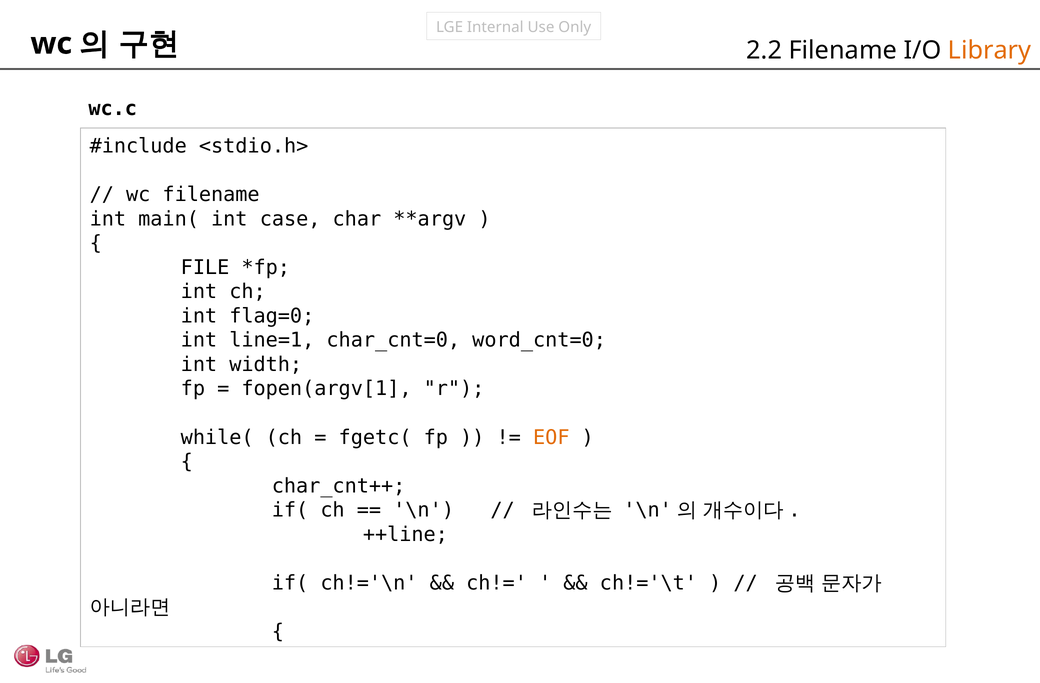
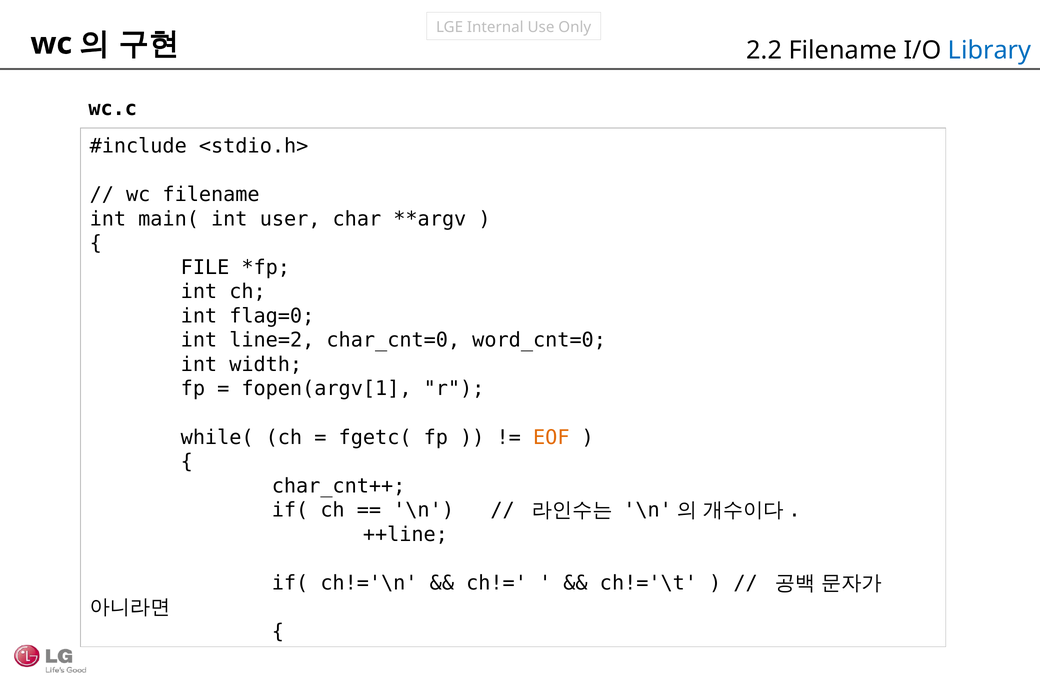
Library colour: orange -> blue
case: case -> user
line=1: line=1 -> line=2
